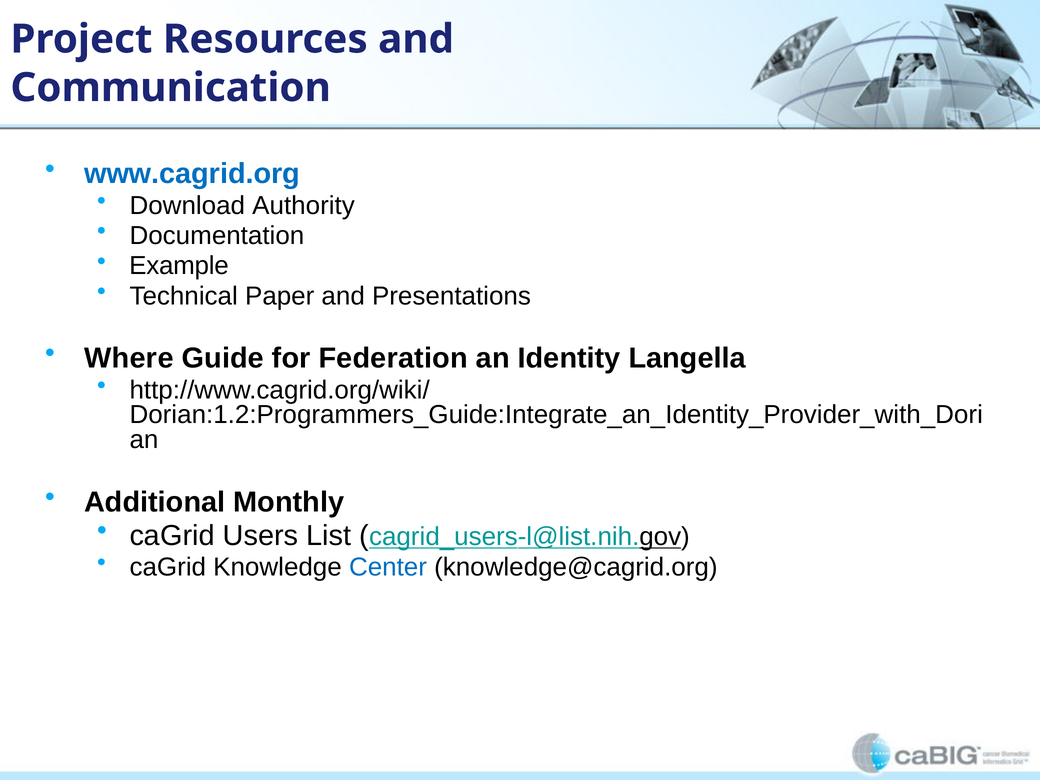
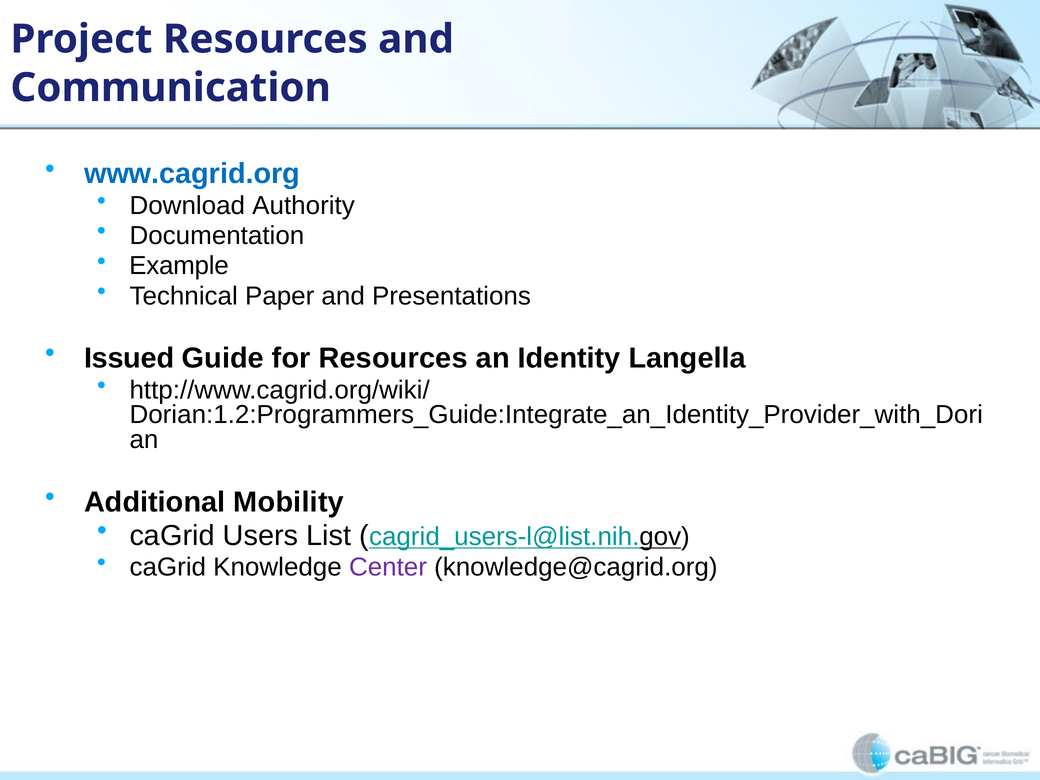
Where: Where -> Issued
for Federation: Federation -> Resources
Monthly: Monthly -> Mobility
Center colour: blue -> purple
